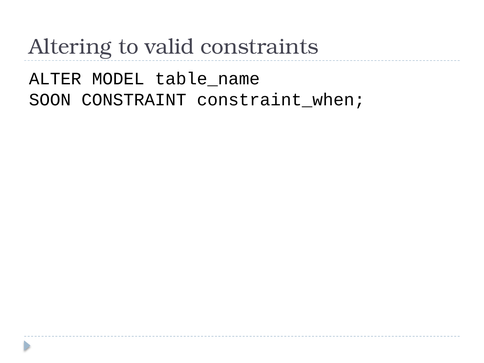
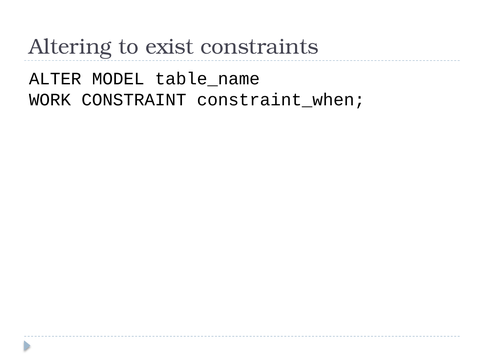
valid: valid -> exist
SOON: SOON -> WORK
